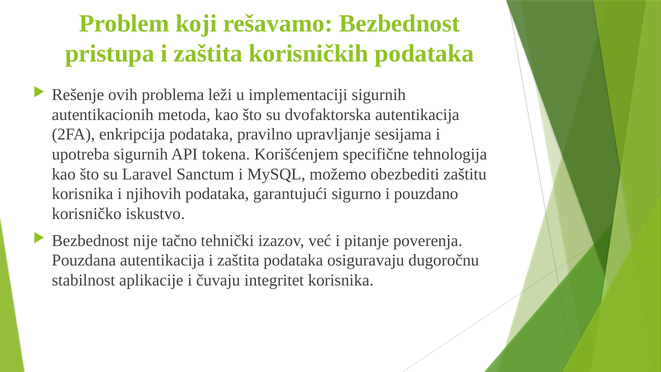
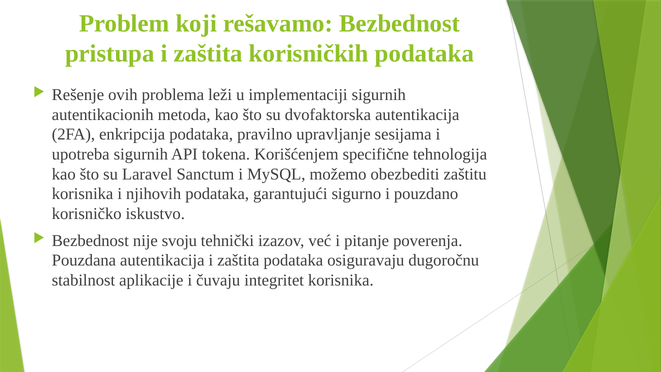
tačno: tačno -> svoju
